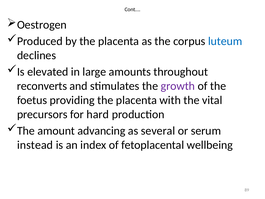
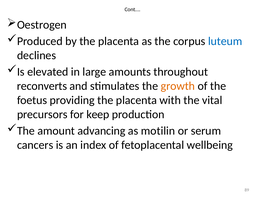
growth colour: purple -> orange
hard: hard -> keep
several: several -> motilin
instead: instead -> cancers
